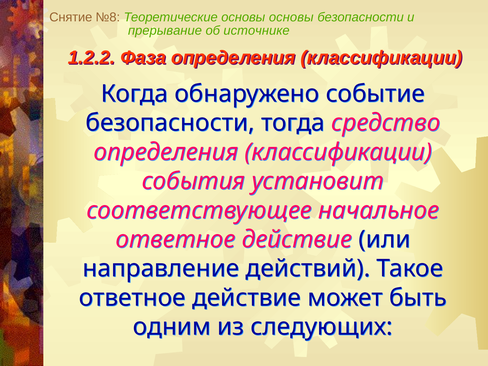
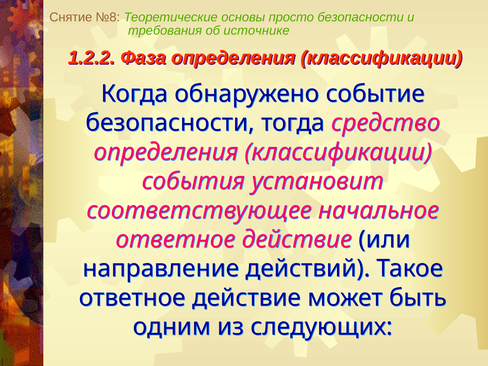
основы основы: основы -> просто
прерывание: прерывание -> требования
